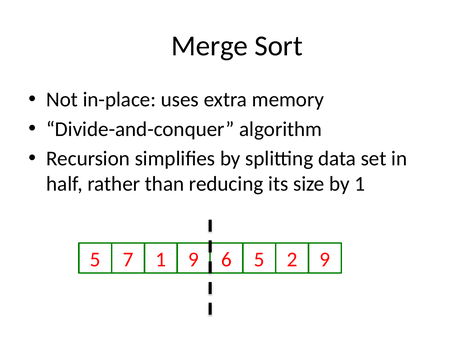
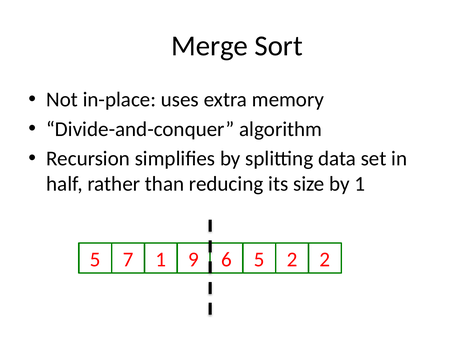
2 9: 9 -> 2
